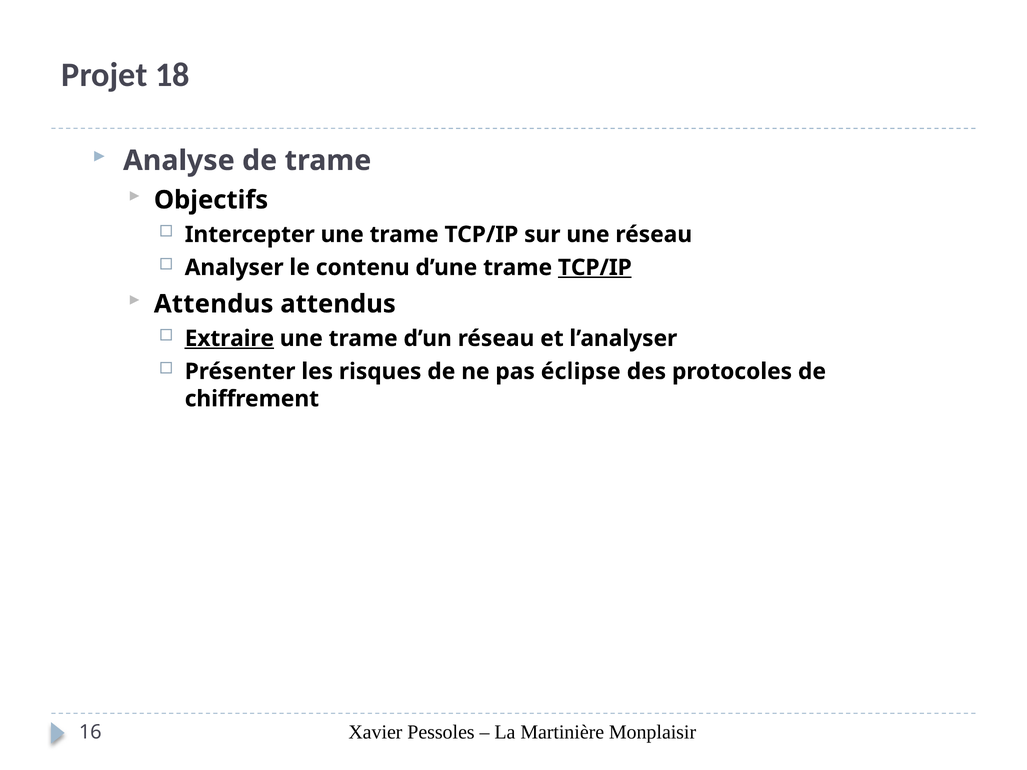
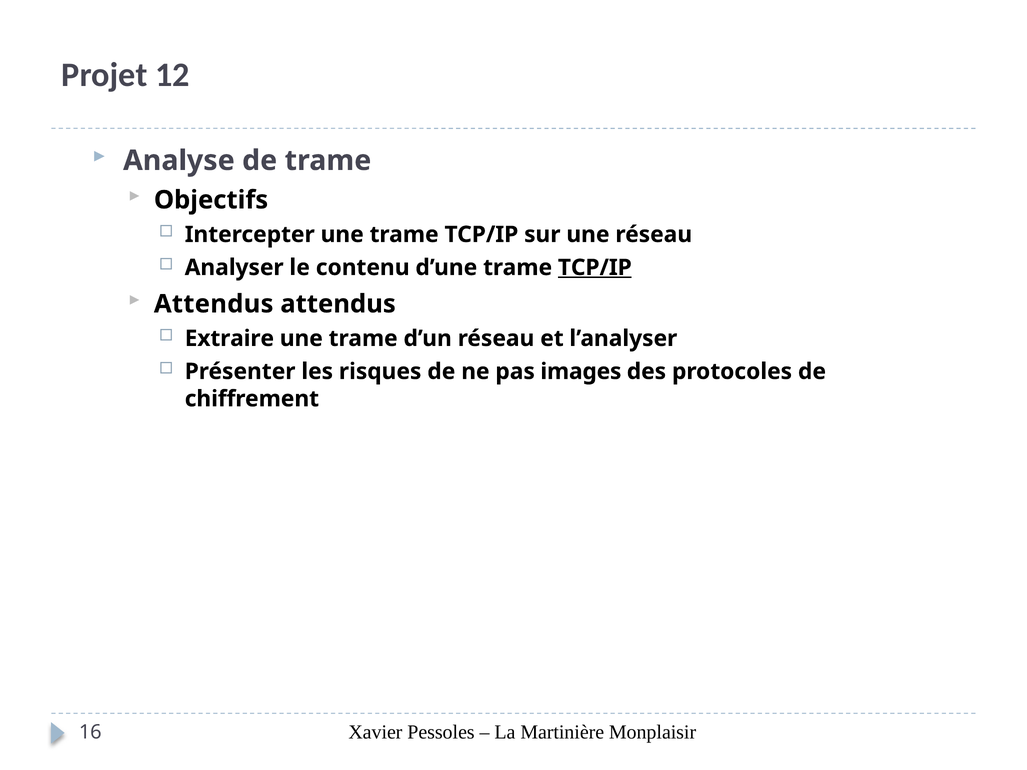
18: 18 -> 12
Extraire underline: present -> none
éclipse: éclipse -> images
